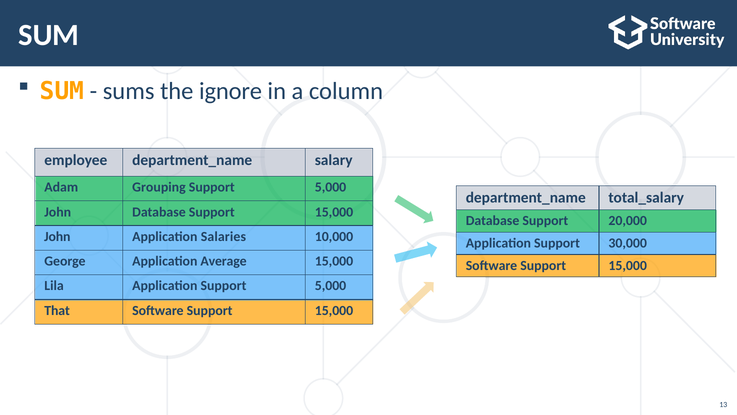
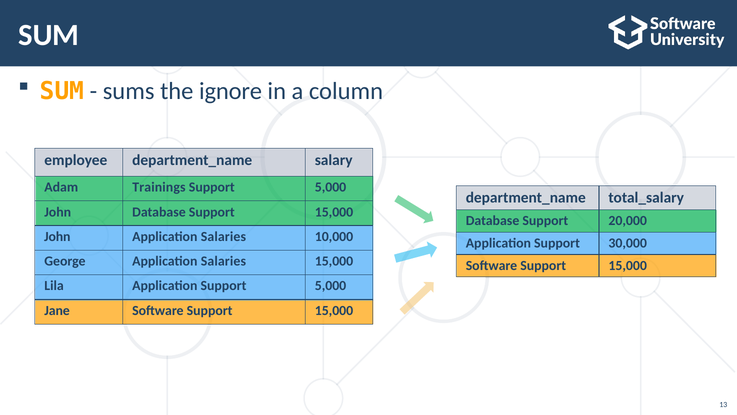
Grouping: Grouping -> Trainings
George Application Average: Average -> Salaries
That: That -> Jane
